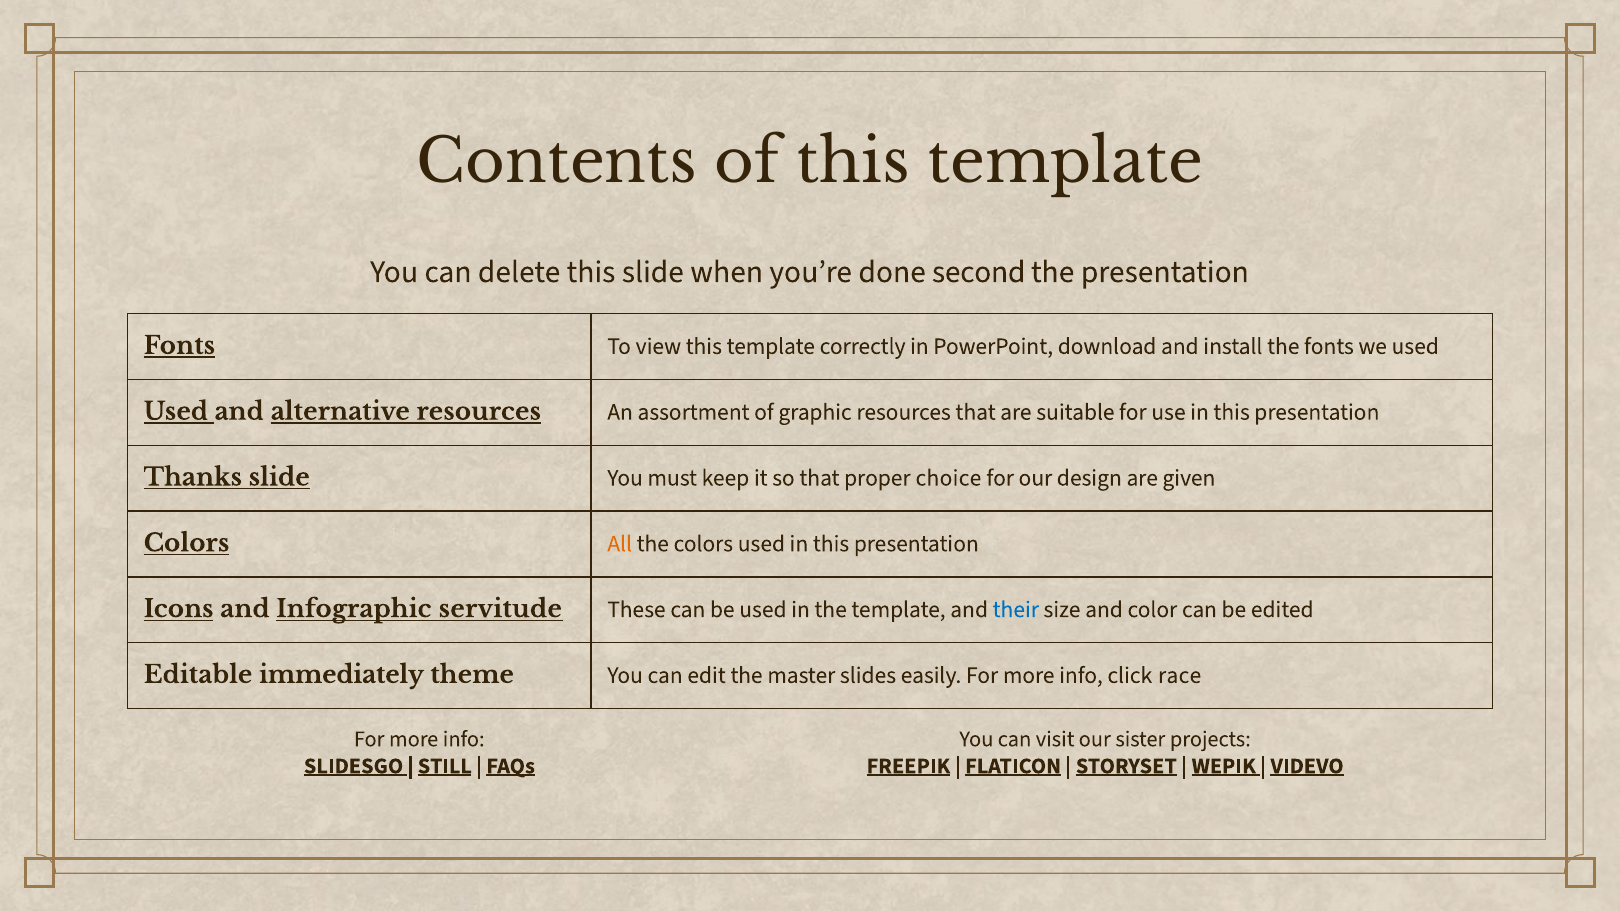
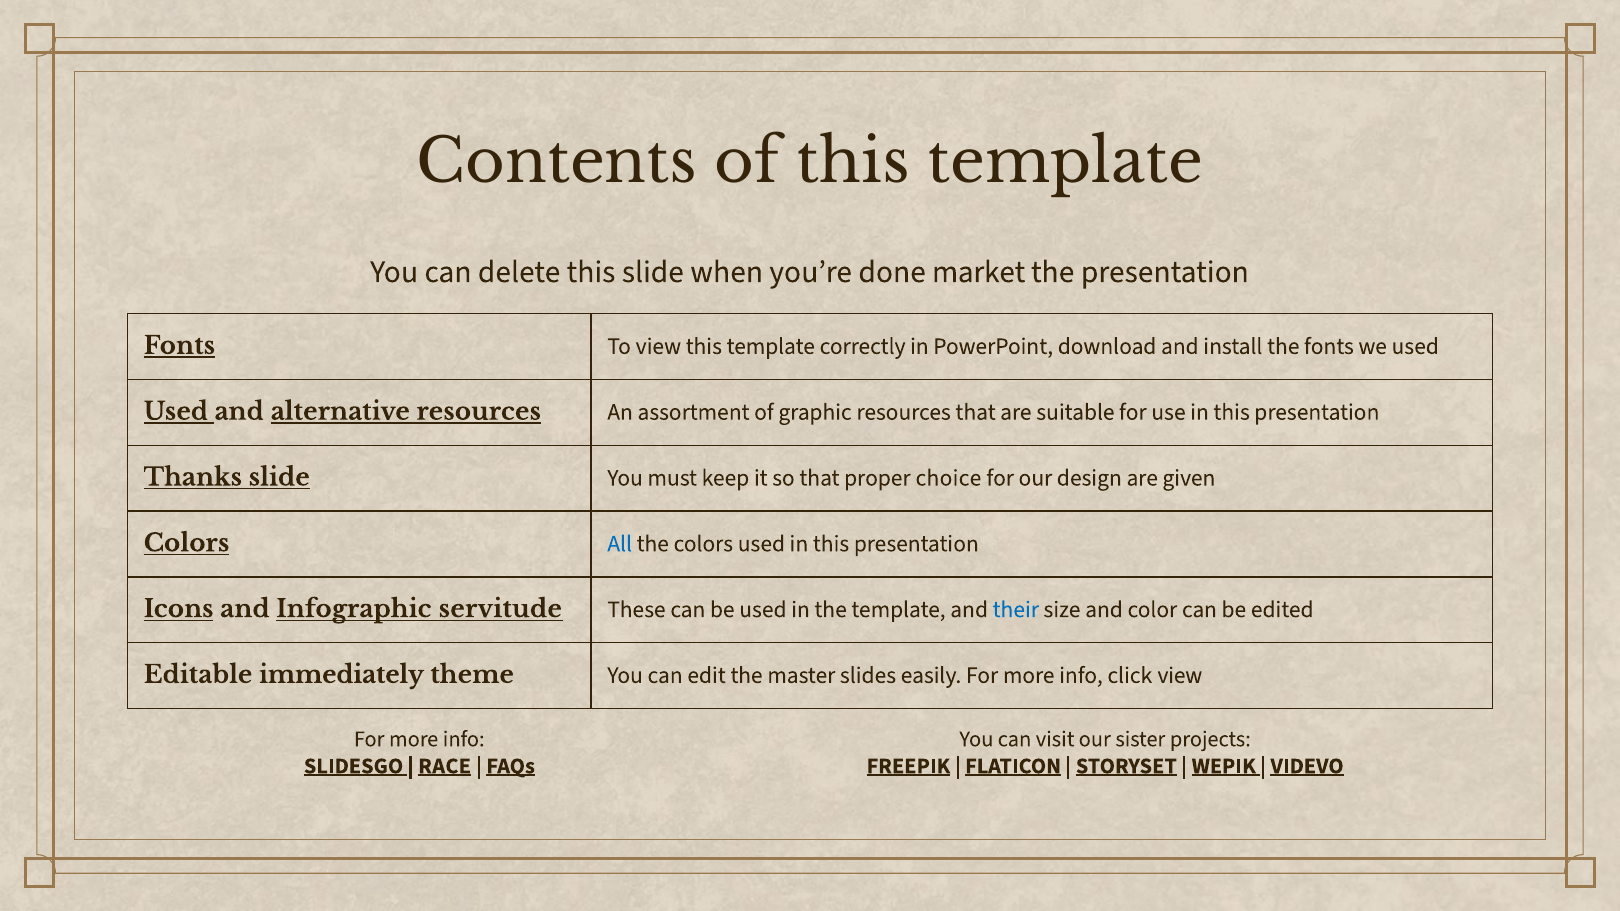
second: second -> market
All colour: orange -> blue
click race: race -> view
STILL: STILL -> RACE
